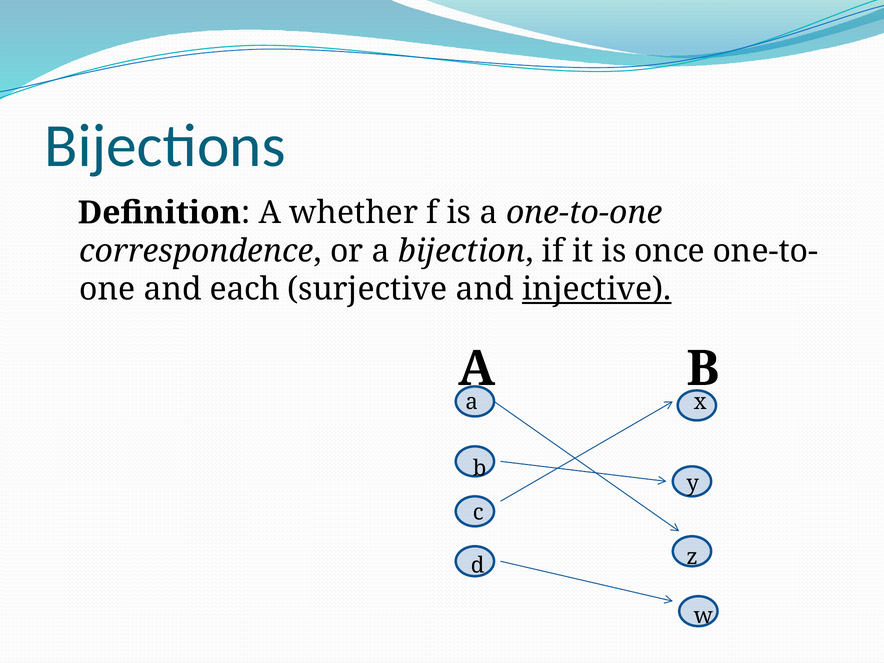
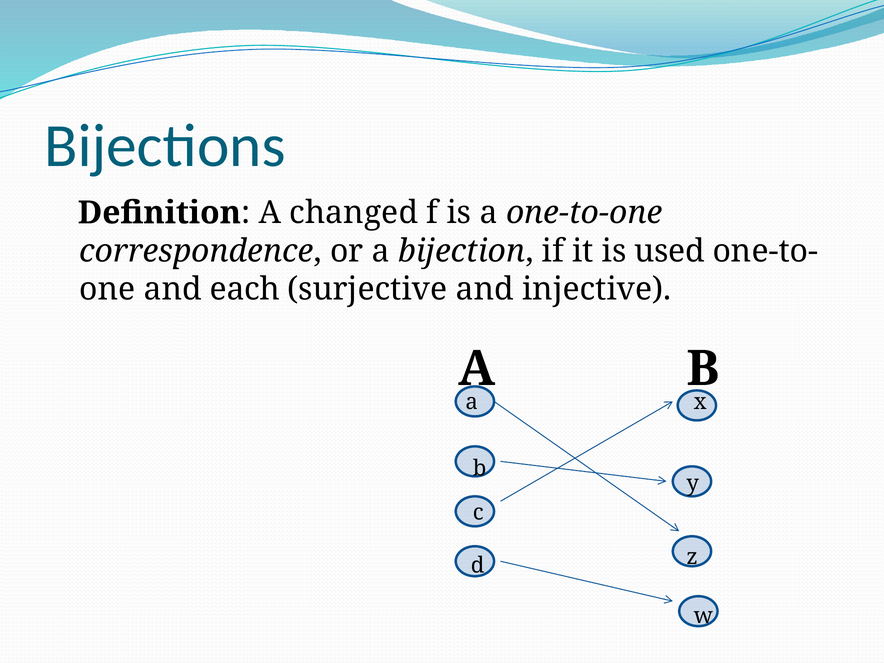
whether: whether -> changed
once: once -> used
injective underline: present -> none
